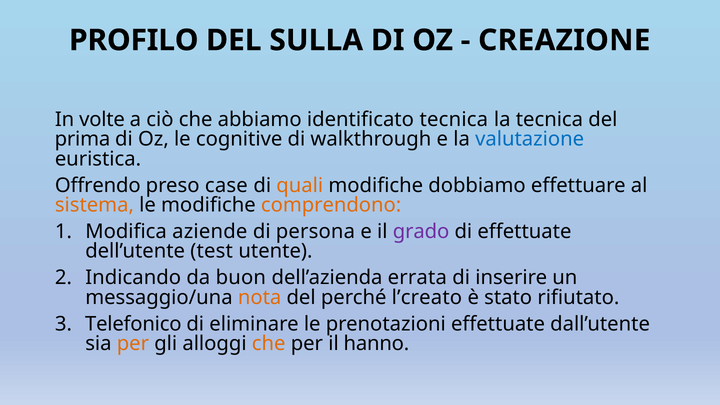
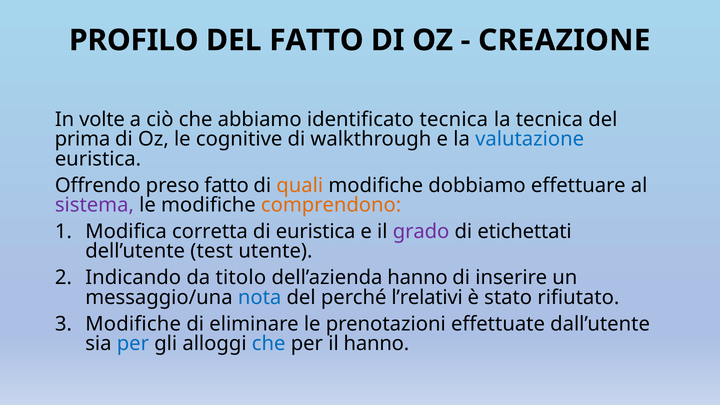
DEL SULLA: SULLA -> FATTO
preso case: case -> fatto
sistema colour: orange -> purple
aziende: aziende -> corretta
di persona: persona -> euristica
di effettuate: effettuate -> etichettati
buon: buon -> titolo
dell’azienda errata: errata -> hanno
nota colour: orange -> blue
l’creato: l’creato -> l’relativi
Telefonico at (133, 324): Telefonico -> Modifiche
per at (133, 344) colour: orange -> blue
che at (269, 344) colour: orange -> blue
